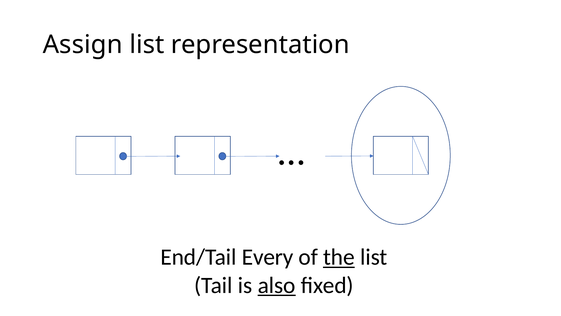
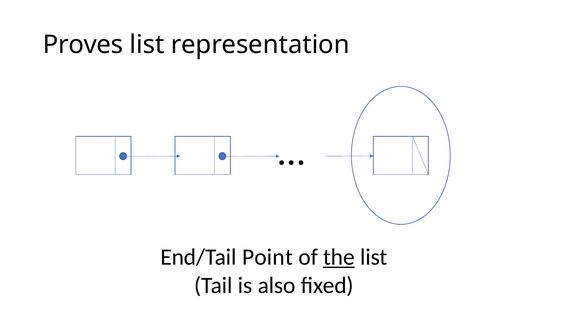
Assign: Assign -> Proves
Every: Every -> Point
also underline: present -> none
